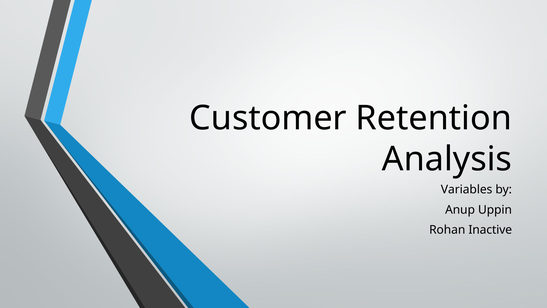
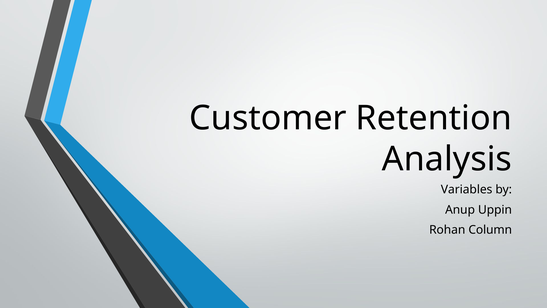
Inactive: Inactive -> Column
